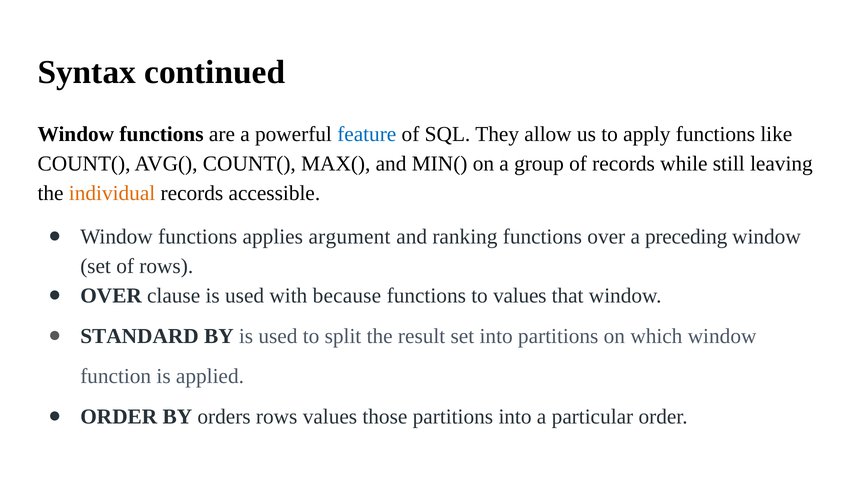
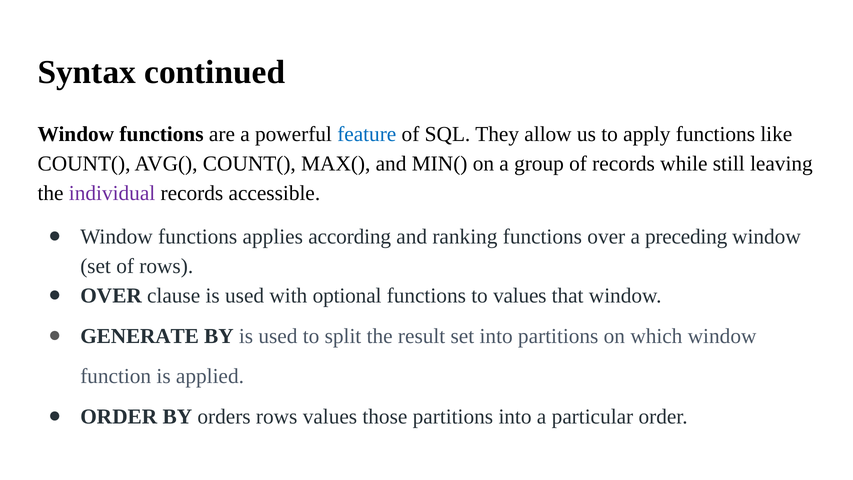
individual colour: orange -> purple
argument: argument -> according
because: because -> optional
STANDARD: STANDARD -> GENERATE
